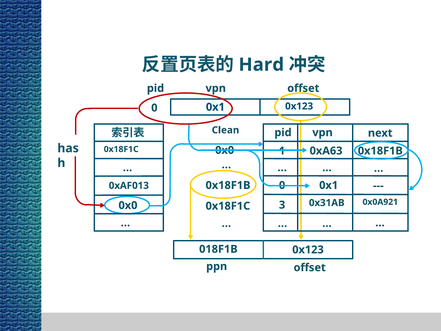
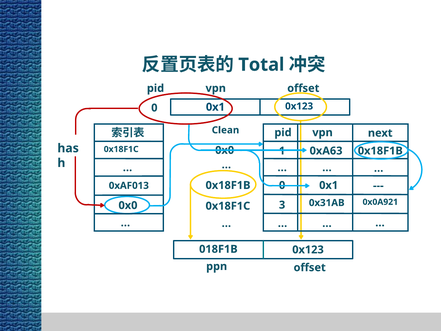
Hard: Hard -> Total
